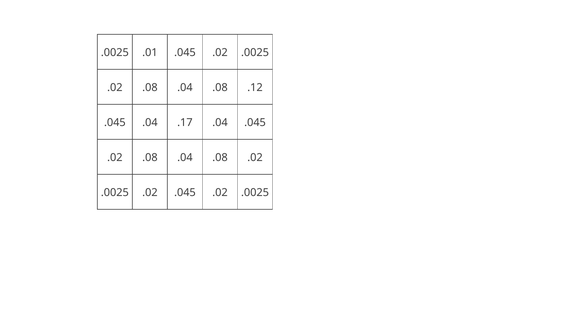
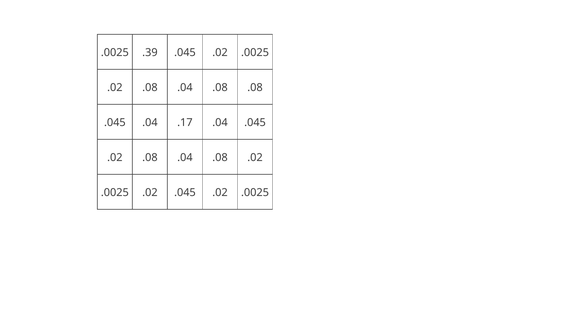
.01: .01 -> .39
.08 .12: .12 -> .08
